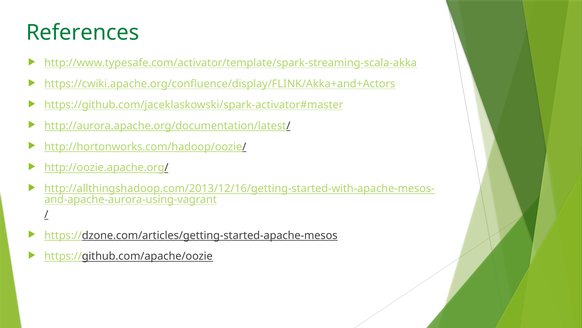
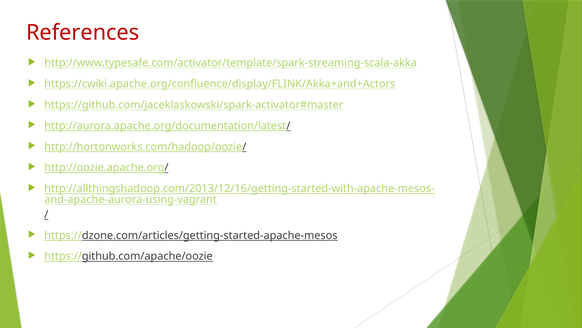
References colour: green -> red
